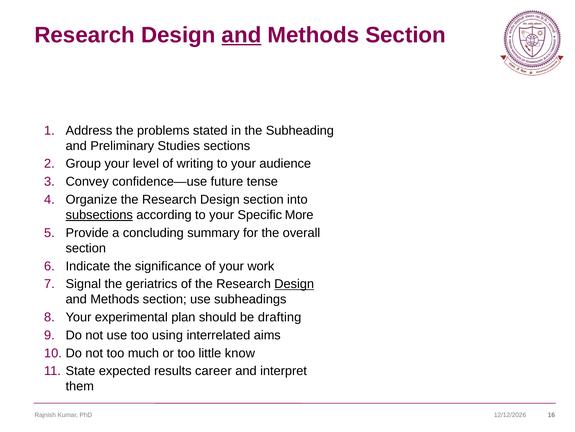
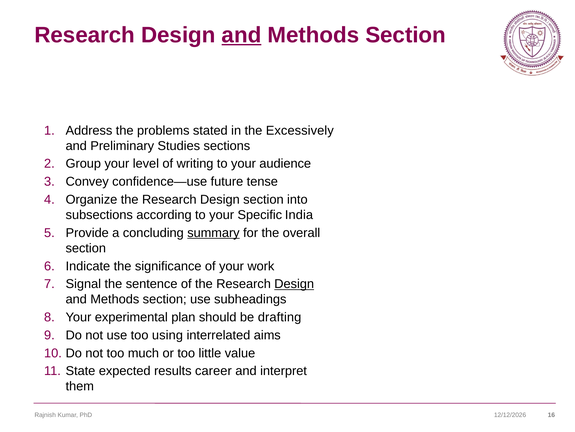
Subheading: Subheading -> Excessively
subsections underline: present -> none
More: More -> India
summary underline: none -> present
geriatrics: geriatrics -> sentence
know: know -> value
